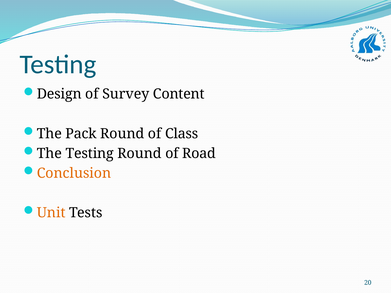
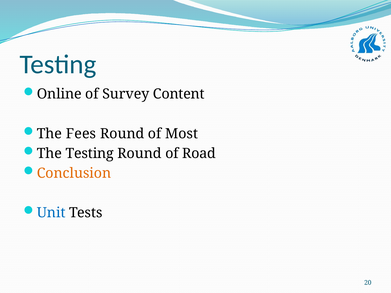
Design: Design -> Online
Pack: Pack -> Fees
Class: Class -> Most
Unit colour: orange -> blue
